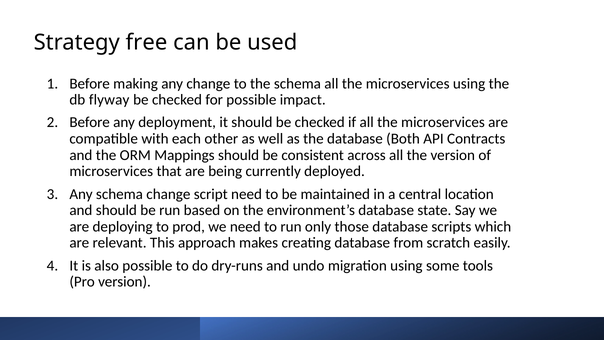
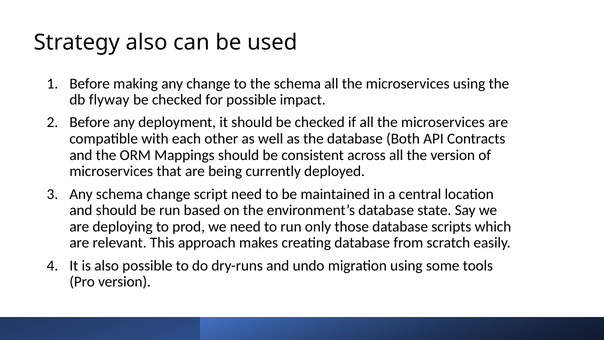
Strategy free: free -> also
